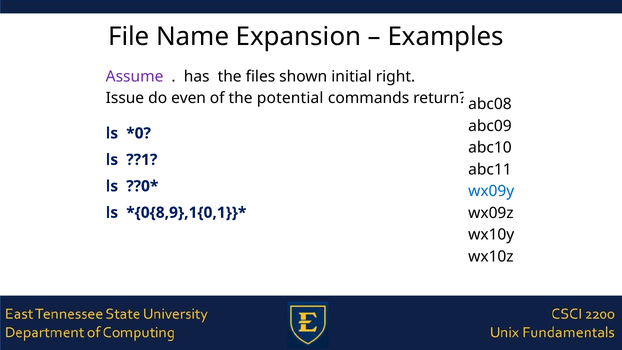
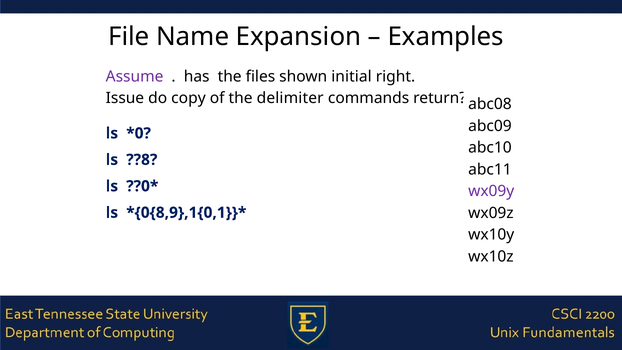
even: even -> copy
potential: potential -> delimiter
??1: ??1 -> ??8
wx09y colour: blue -> purple
